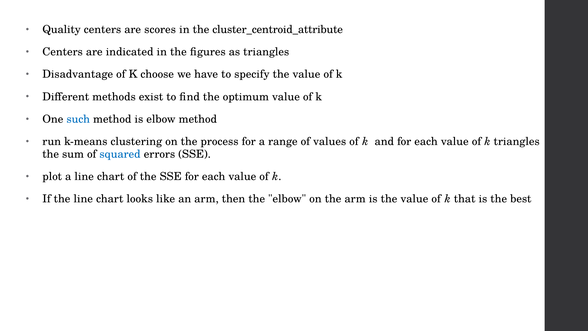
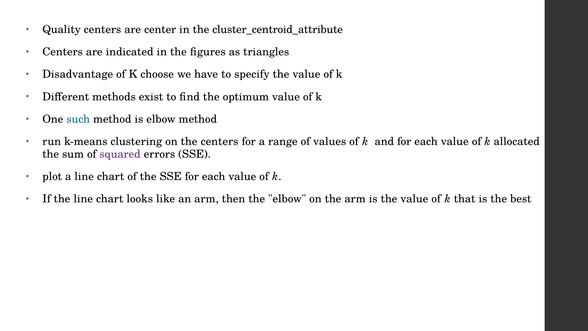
scores: scores -> center
the process: process -> centers
k triangles: triangles -> allocated
squared colour: blue -> purple
